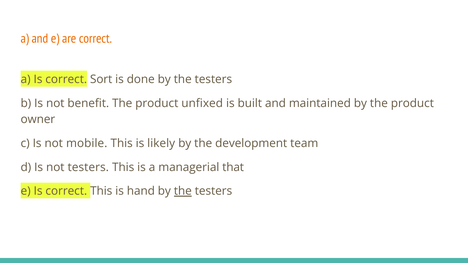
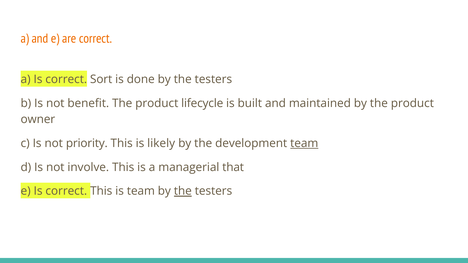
unfixed: unfixed -> lifecycle
mobile: mobile -> priority
team at (304, 143) underline: none -> present
not testers: testers -> involve
is hand: hand -> team
